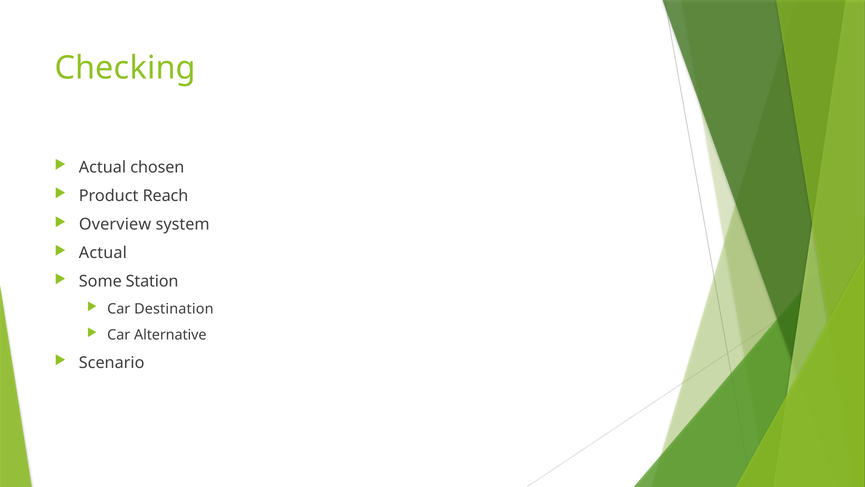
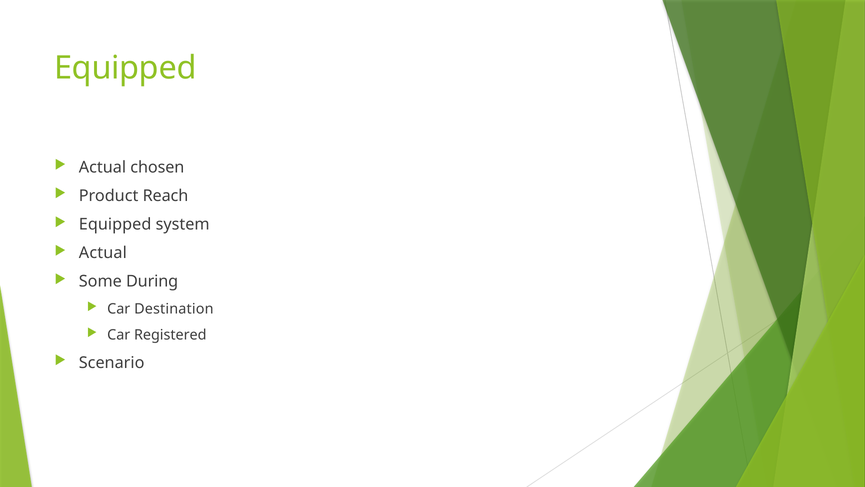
Checking at (125, 68): Checking -> Equipped
Overview at (115, 224): Overview -> Equipped
Station: Station -> During
Alternative: Alternative -> Registered
